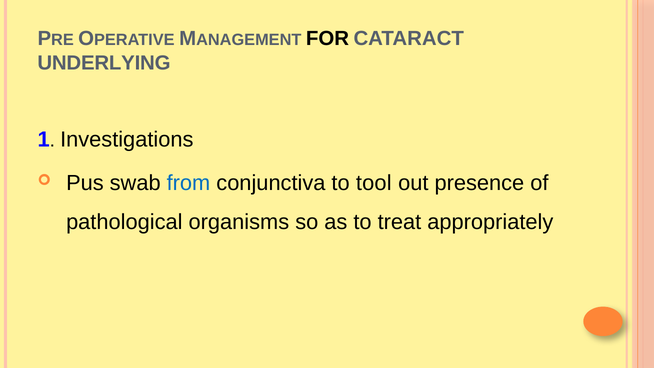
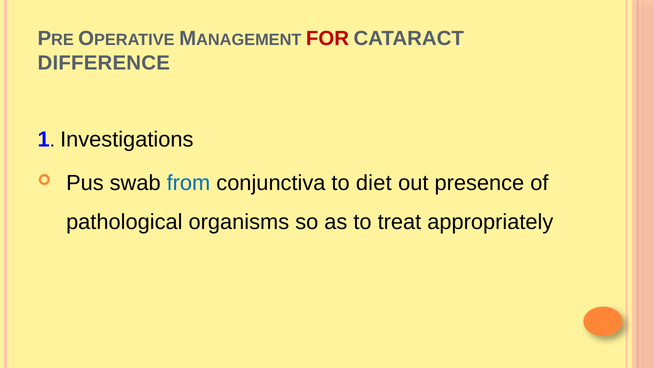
FOR colour: black -> red
UNDERLYING: UNDERLYING -> DIFFERENCE
tool: tool -> diet
